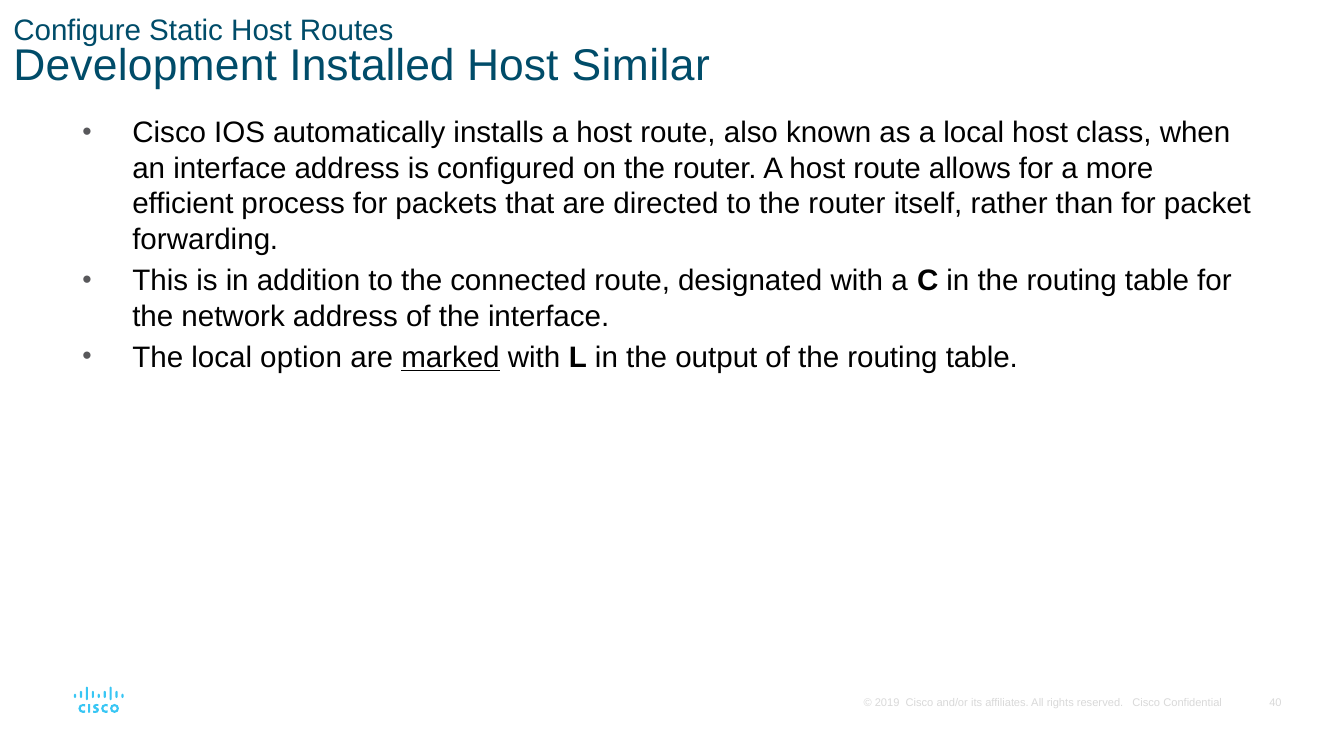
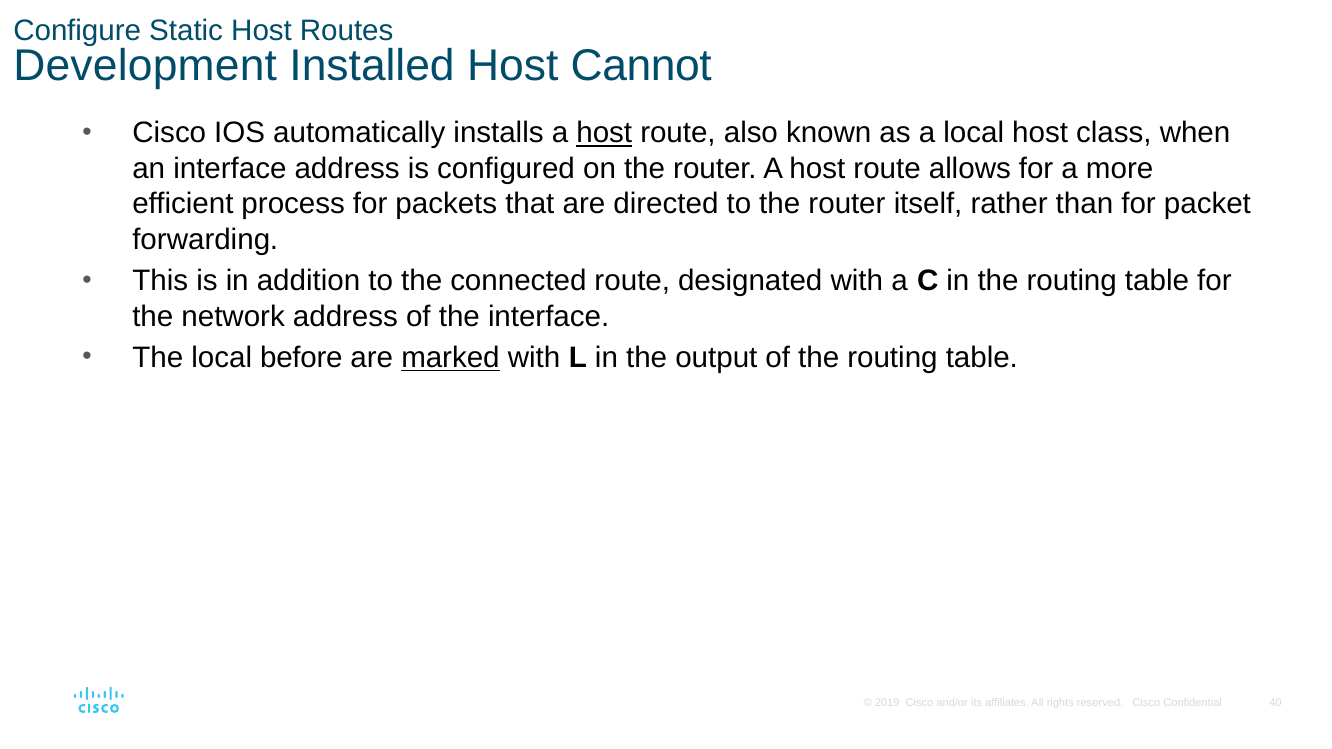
Similar: Similar -> Cannot
host at (604, 133) underline: none -> present
option: option -> before
